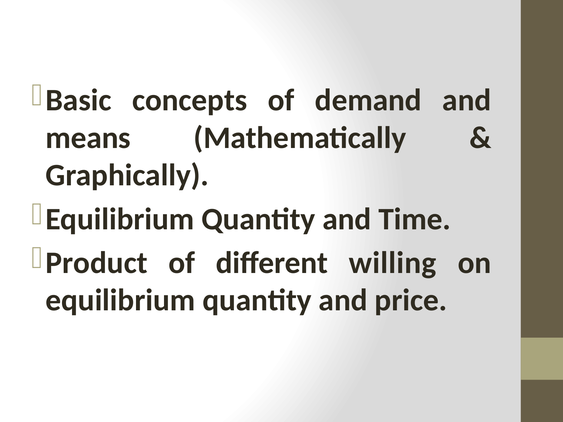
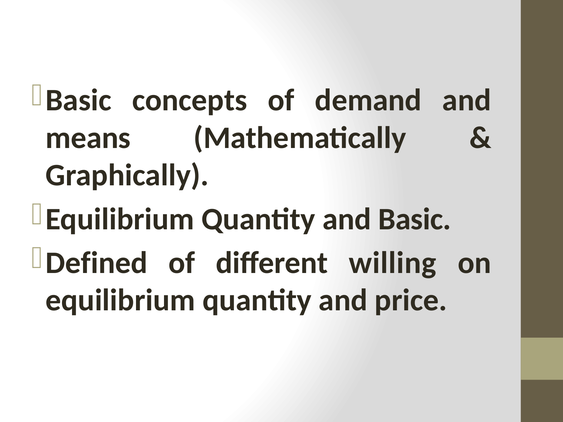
and Time: Time -> Basic
Product: Product -> Defined
